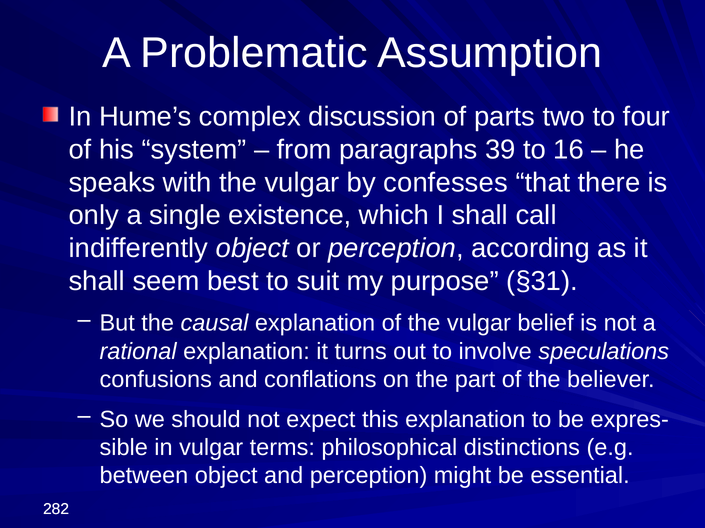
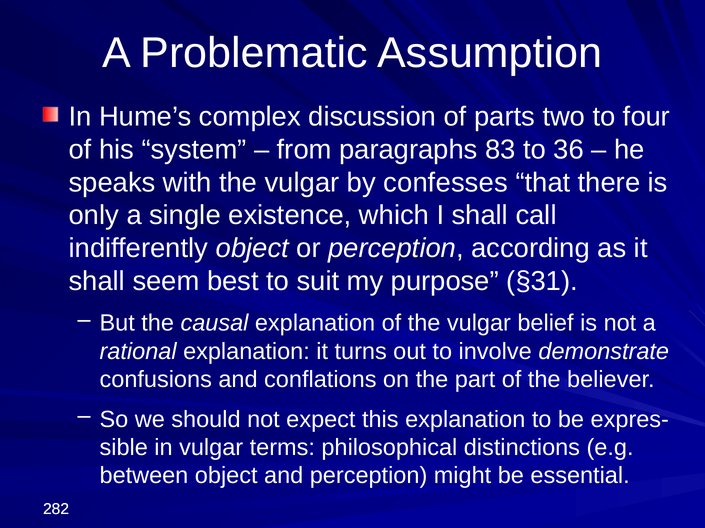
39: 39 -> 83
16: 16 -> 36
speculations: speculations -> demonstrate
